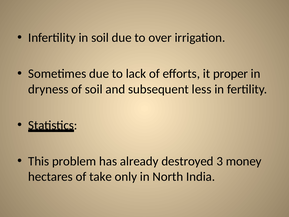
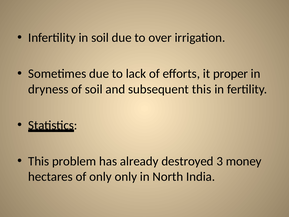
subsequent less: less -> this
of take: take -> only
